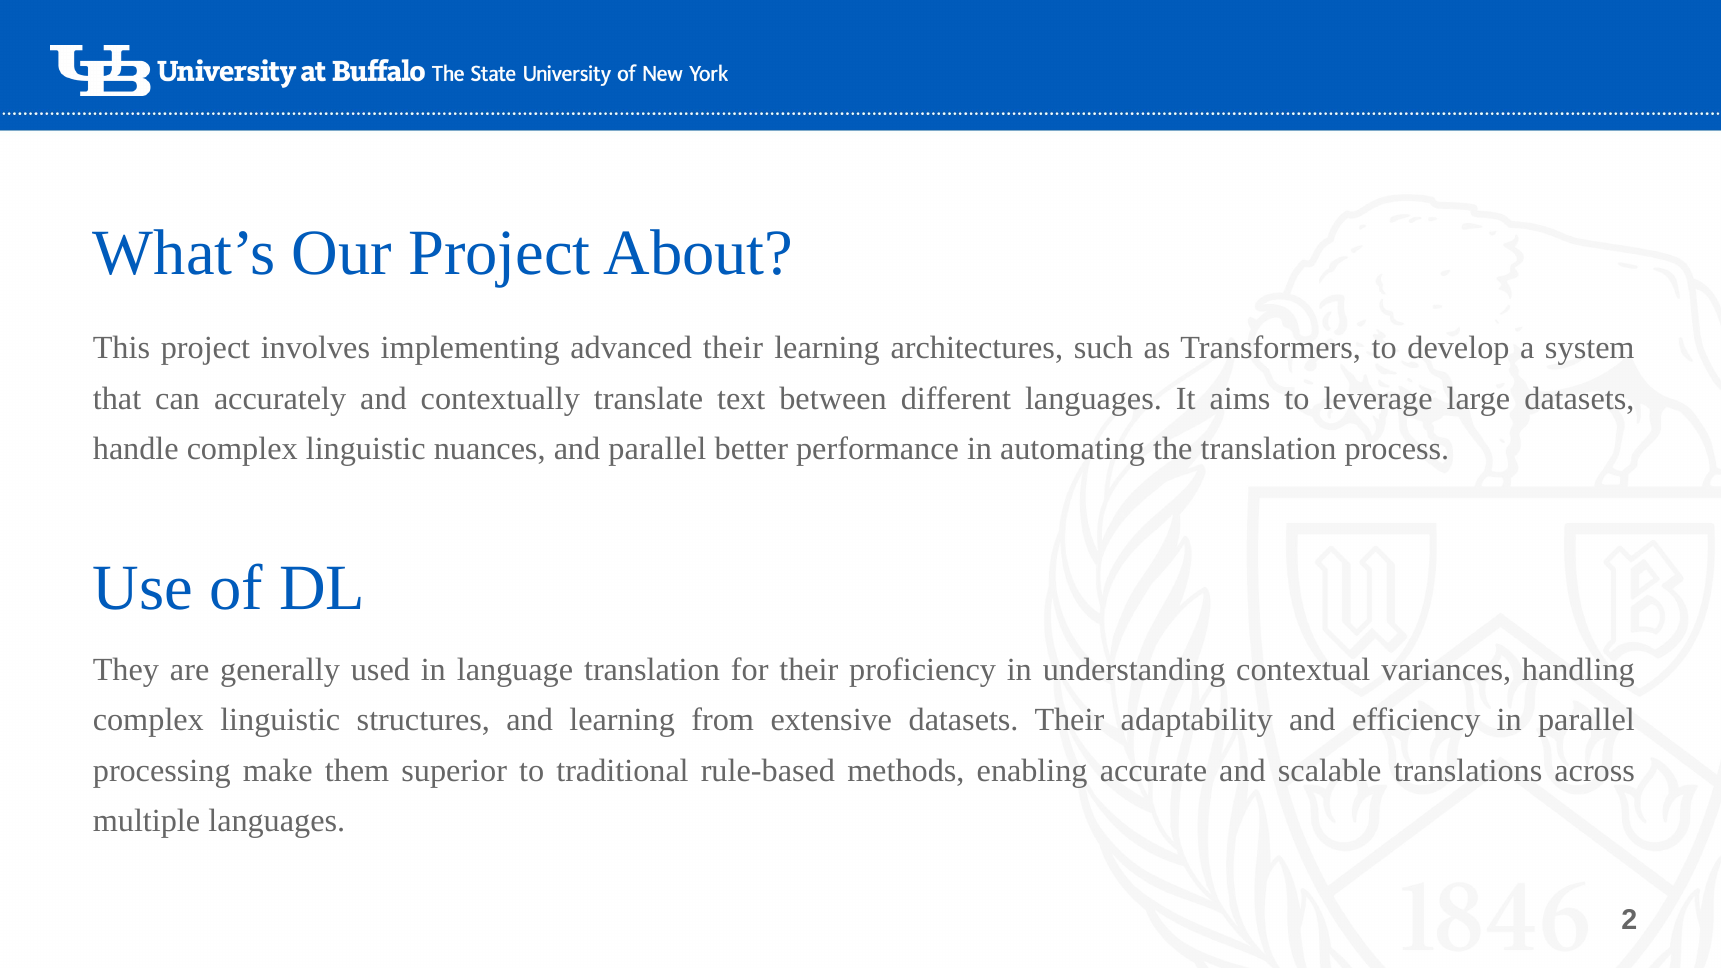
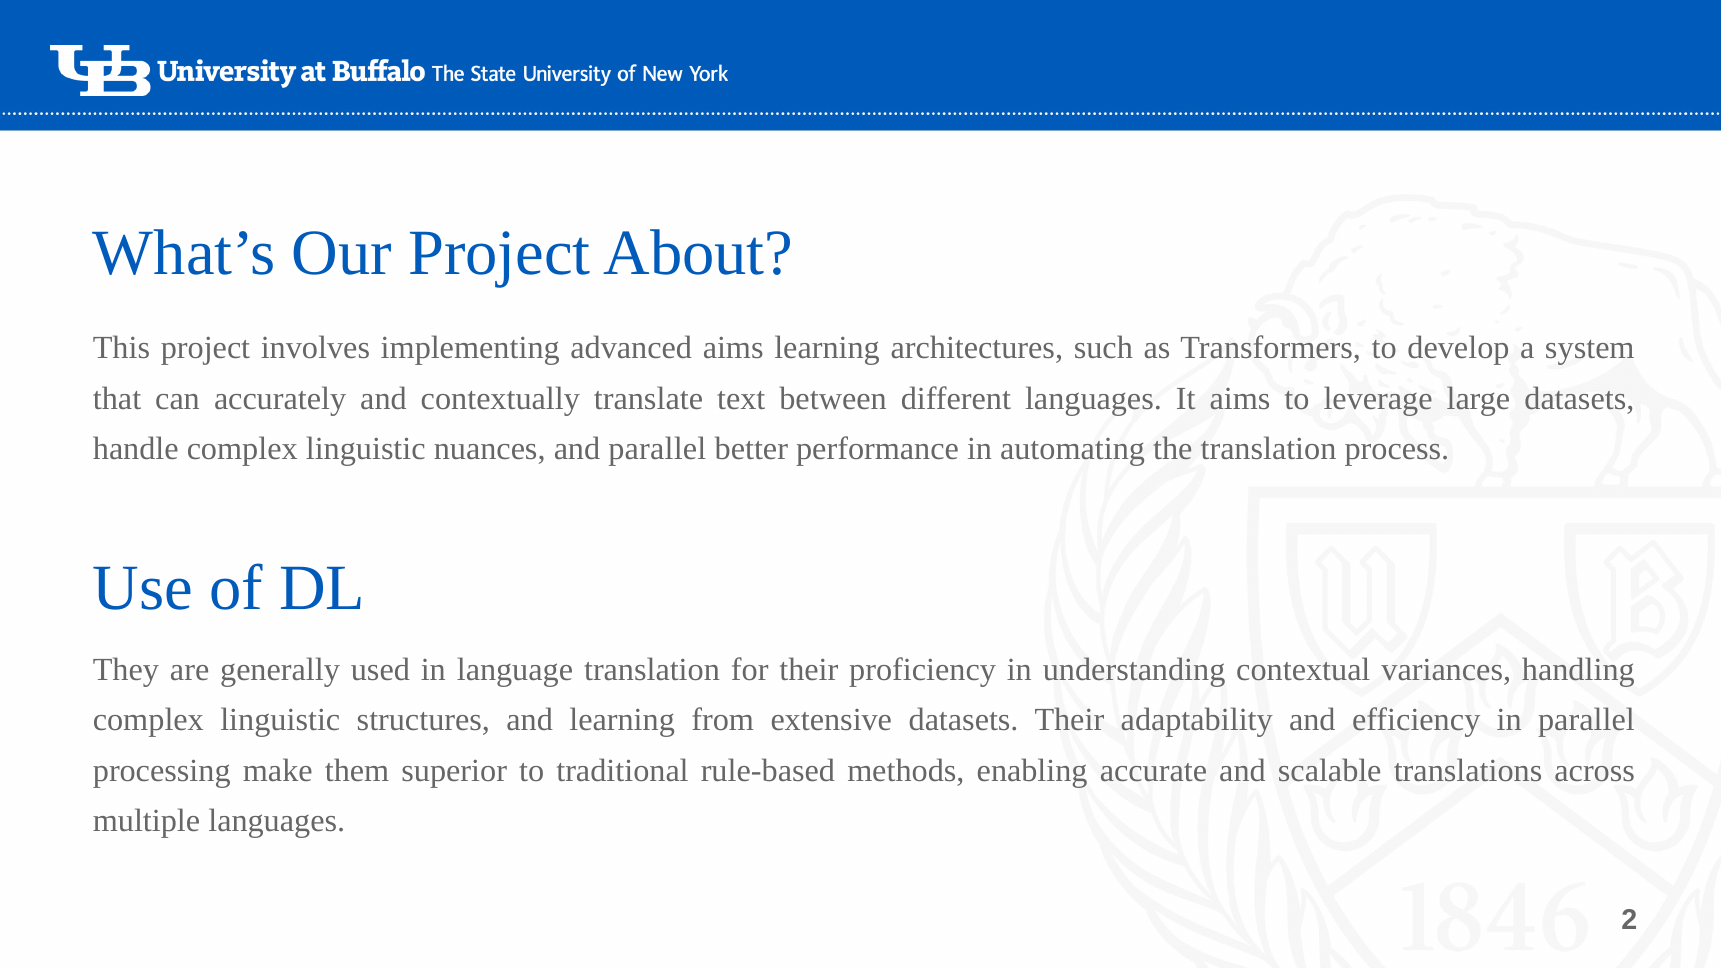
advanced their: their -> aims
